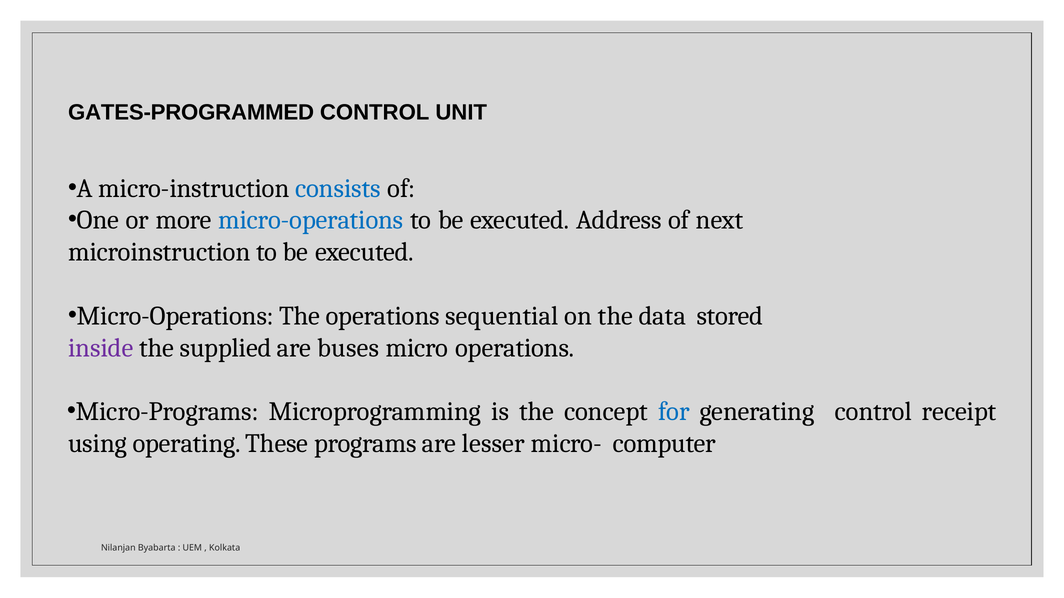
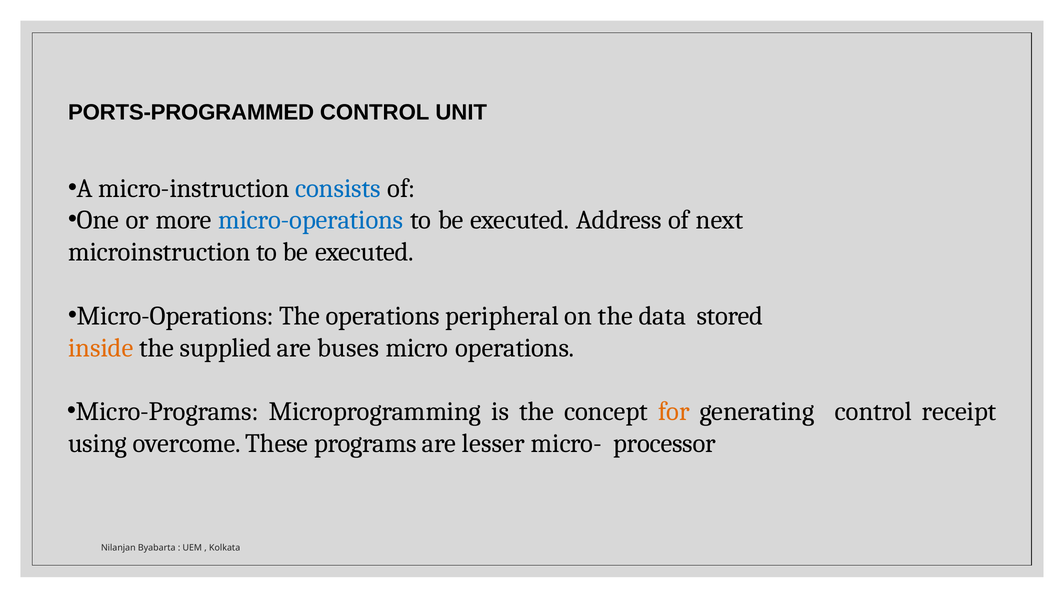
GATES-PROGRAMMED: GATES-PROGRAMMED -> PORTS-PROGRAMMED
sequential: sequential -> peripheral
inside colour: purple -> orange
for colour: blue -> orange
operating: operating -> overcome
computer: computer -> processor
